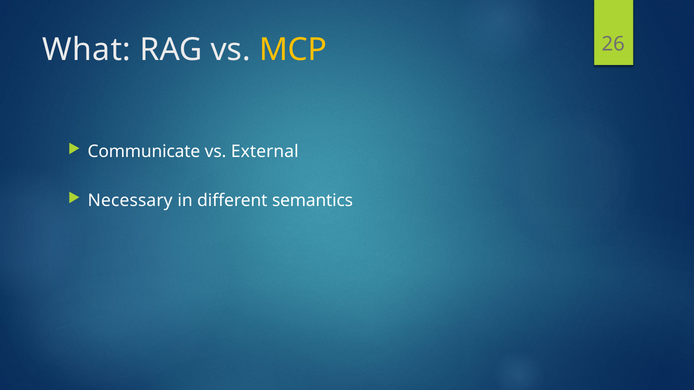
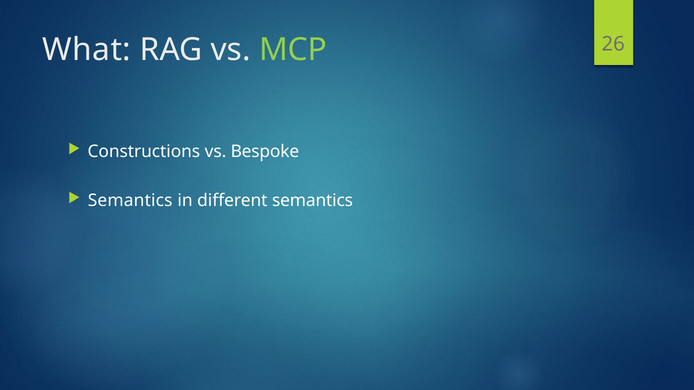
MCP colour: yellow -> light green
Communicate: Communicate -> Constructions
External: External -> Bespoke
Necessary at (130, 201): Necessary -> Semantics
